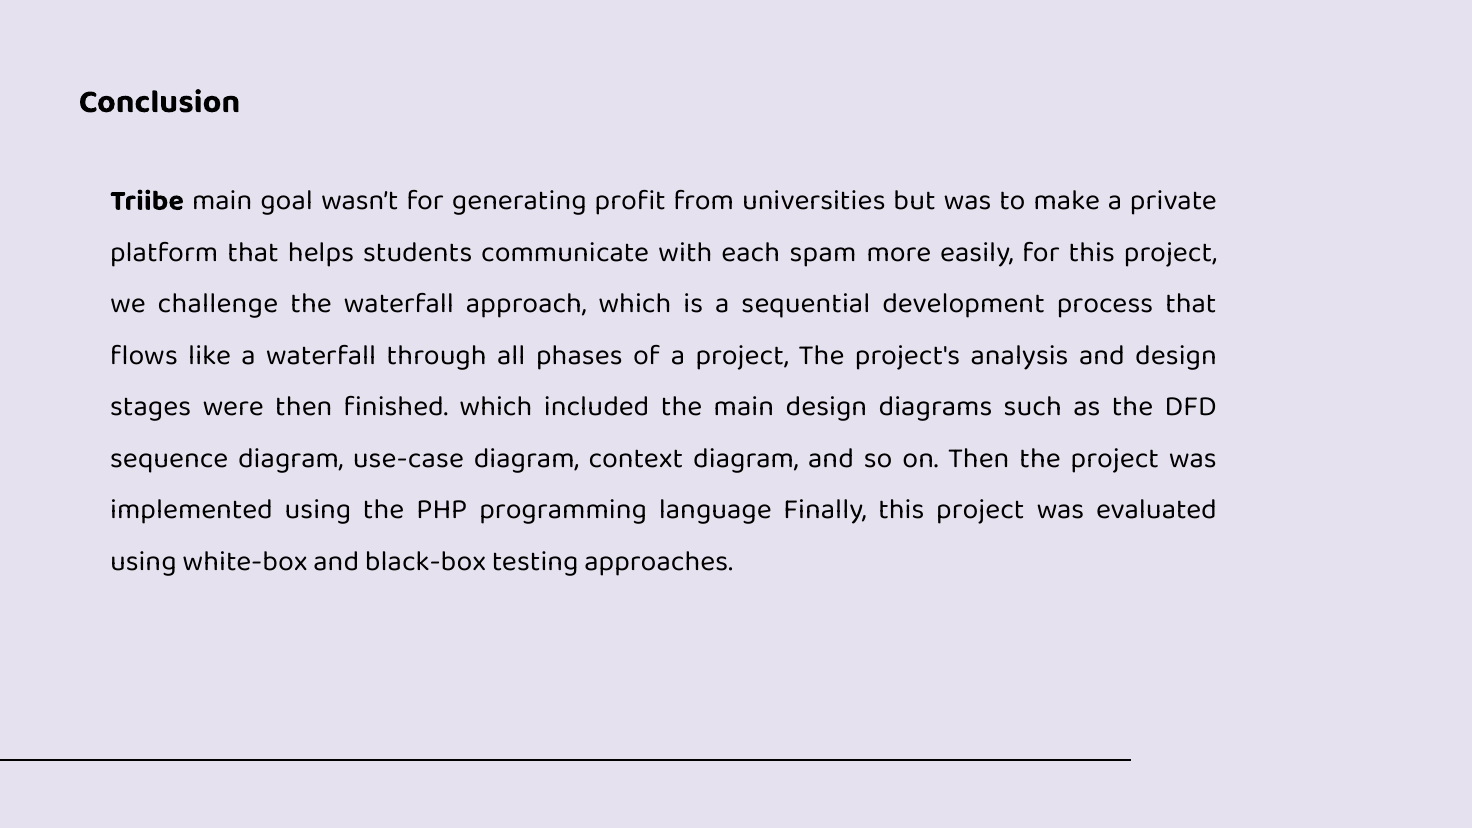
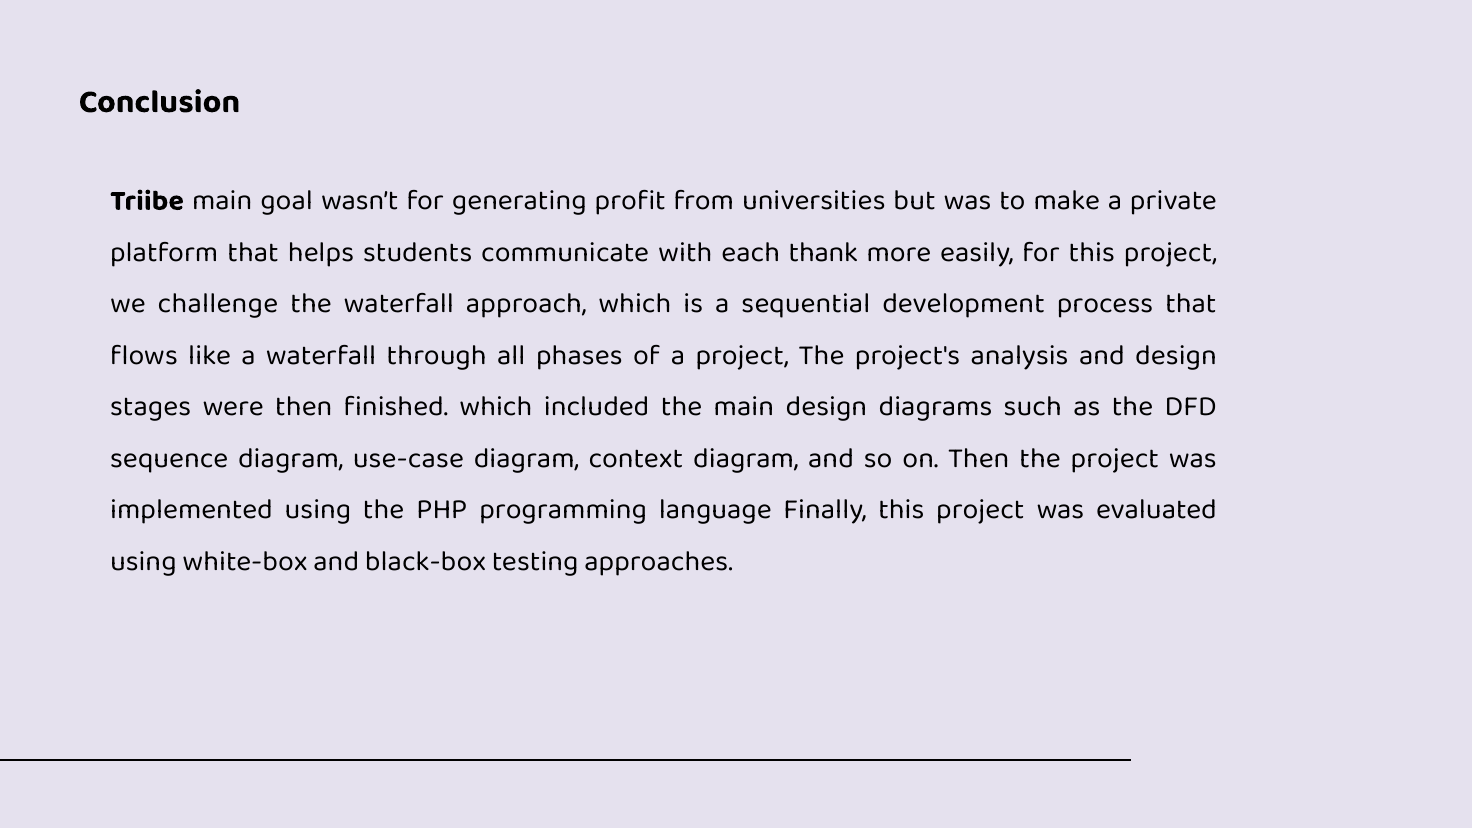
spam: spam -> thank
